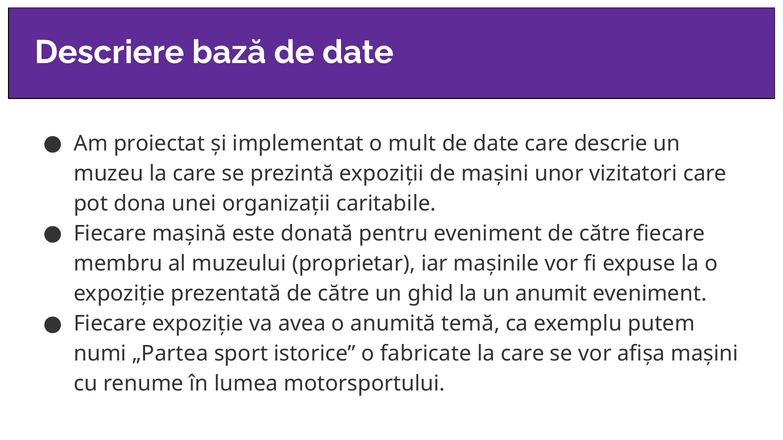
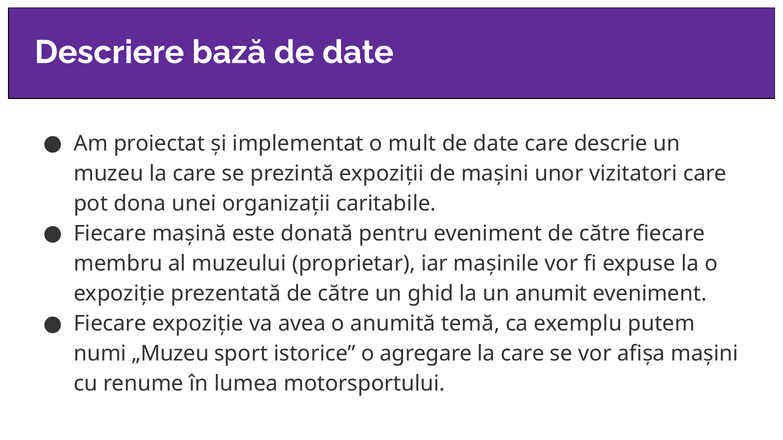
„Partea: „Partea -> „Muzeu
fabricate: fabricate -> agregare
